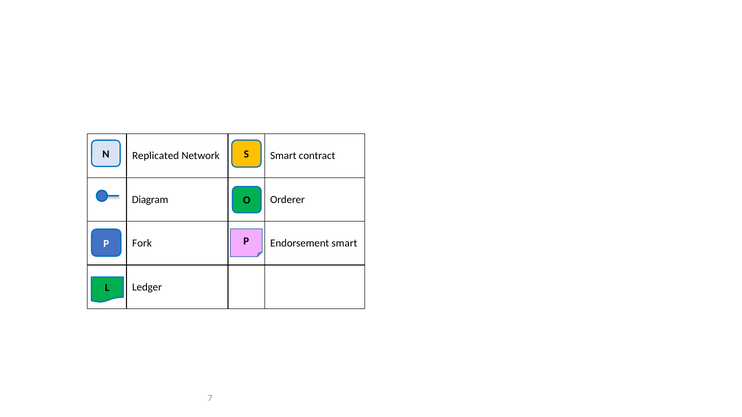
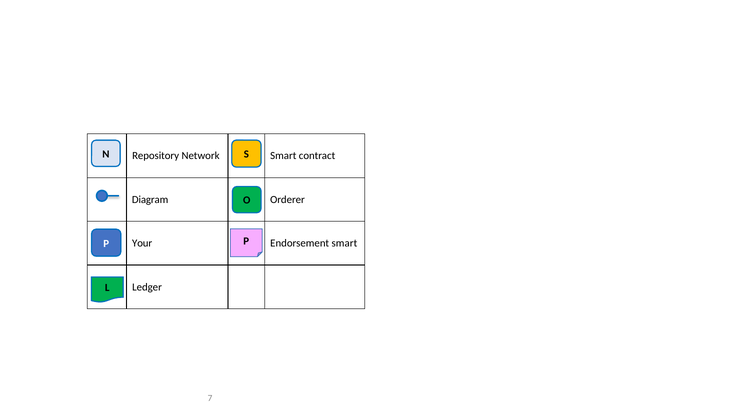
Replicated: Replicated -> Repository
Fork: Fork -> Your
